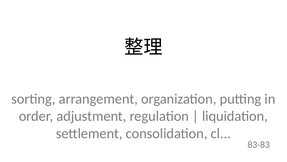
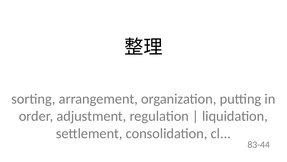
83-83: 83-83 -> 83-44
